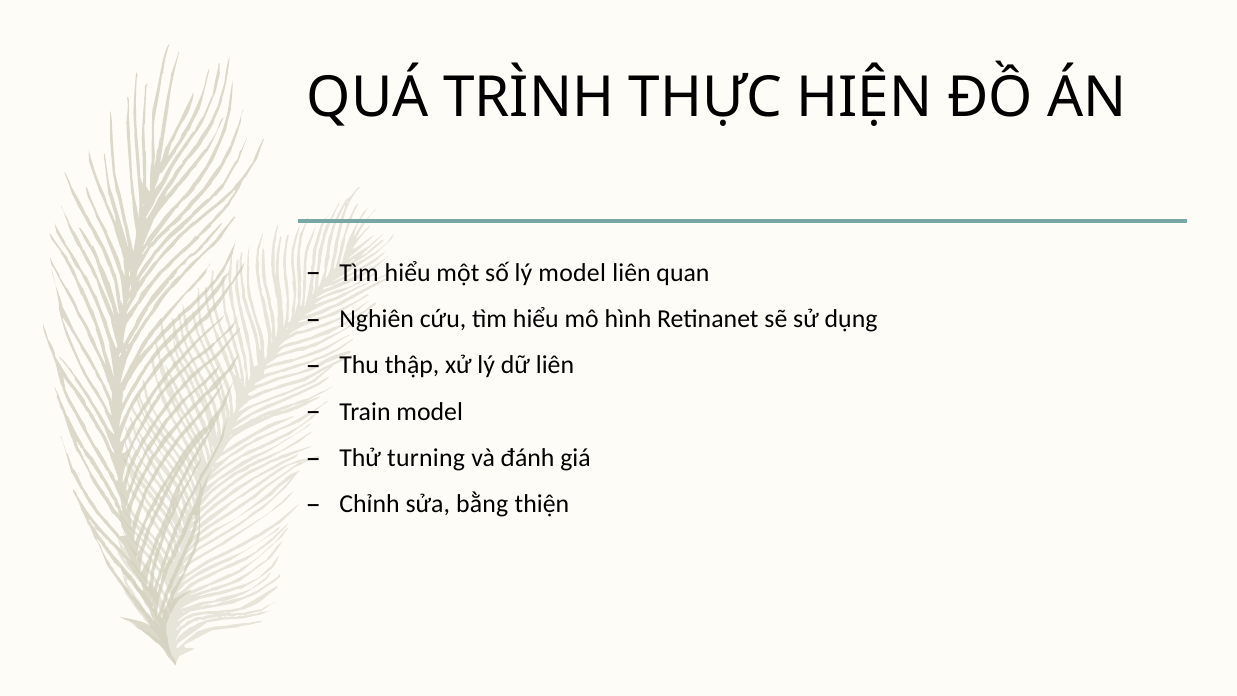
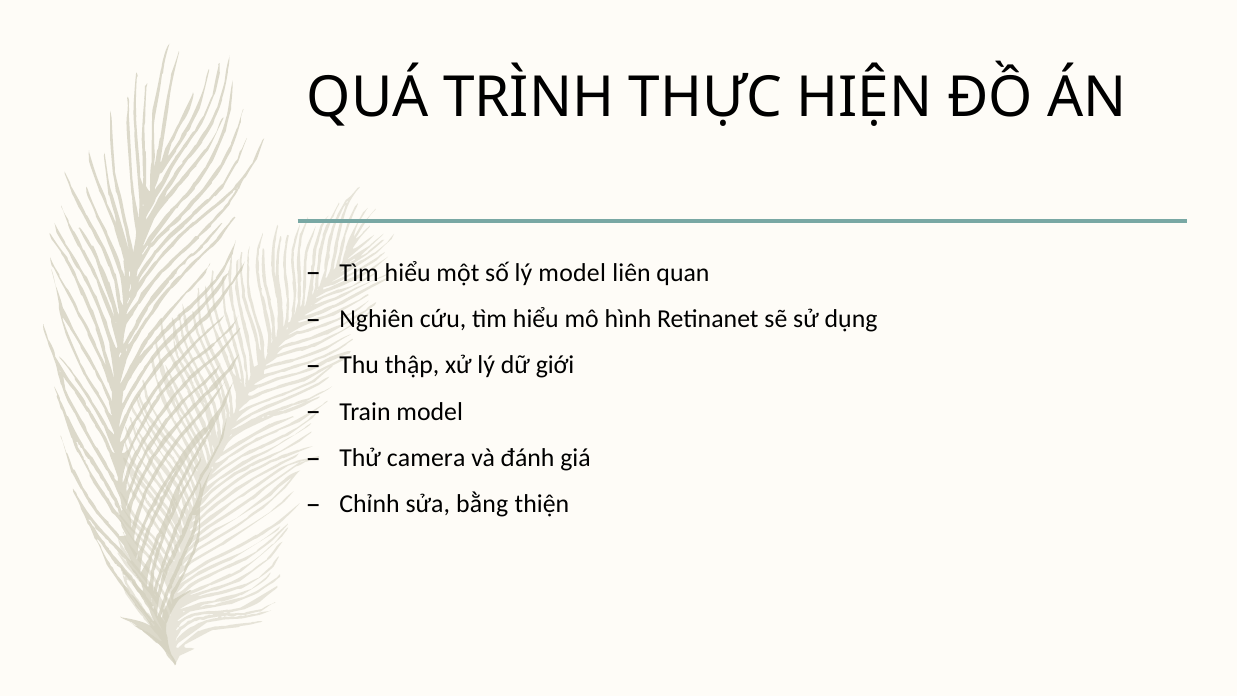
dữ liên: liên -> giới
turning: turning -> camera
